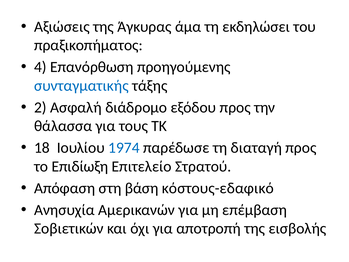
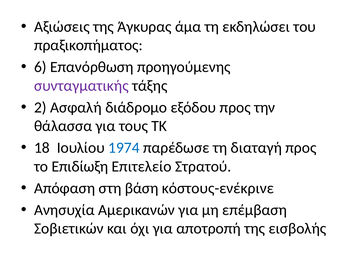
4: 4 -> 6
συνταγματικής colour: blue -> purple
κόστους-εδαφικό: κόστους-εδαφικό -> κόστους-ενέκρινε
